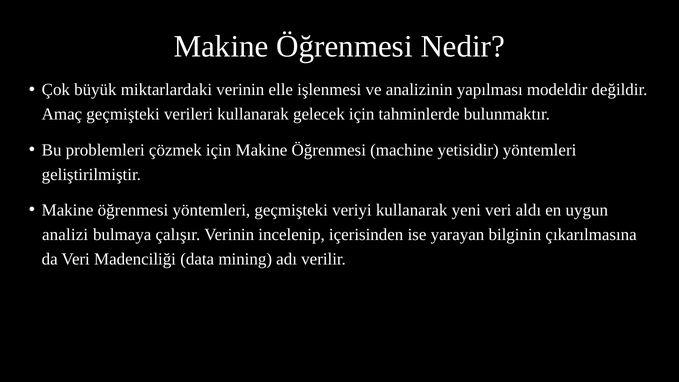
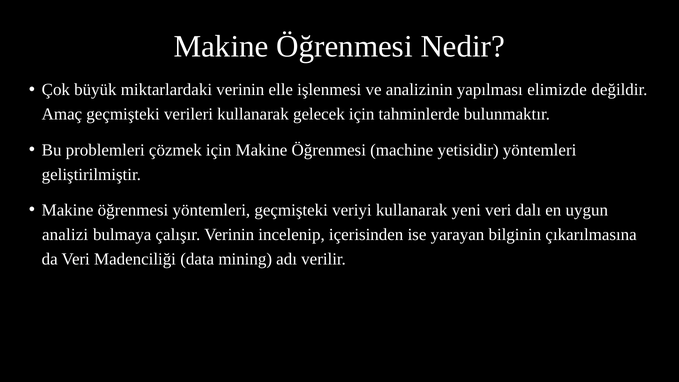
modeldir: modeldir -> elimizde
aldı: aldı -> dalı
